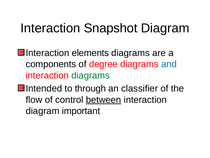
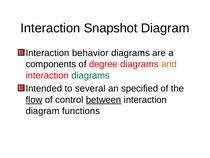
elements: elements -> behavior
and colour: blue -> orange
through: through -> several
classifier: classifier -> specified
flow underline: none -> present
important: important -> functions
